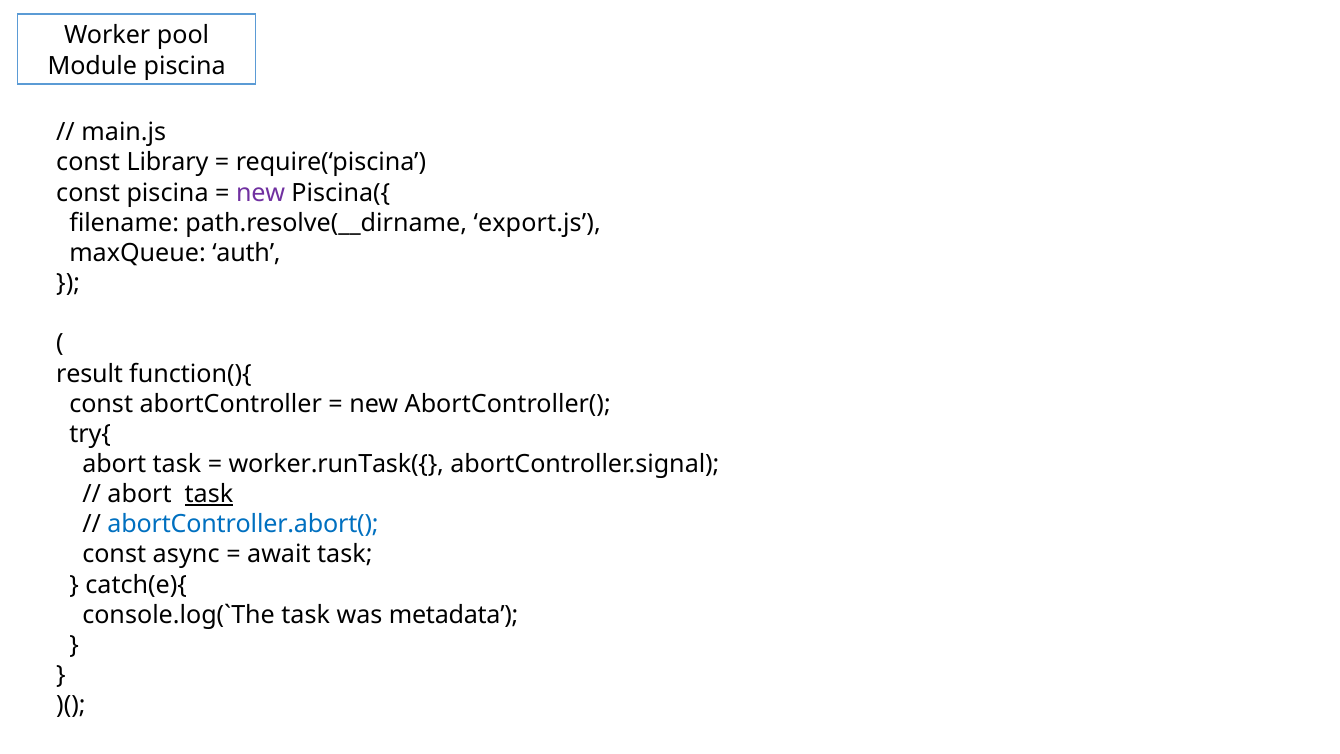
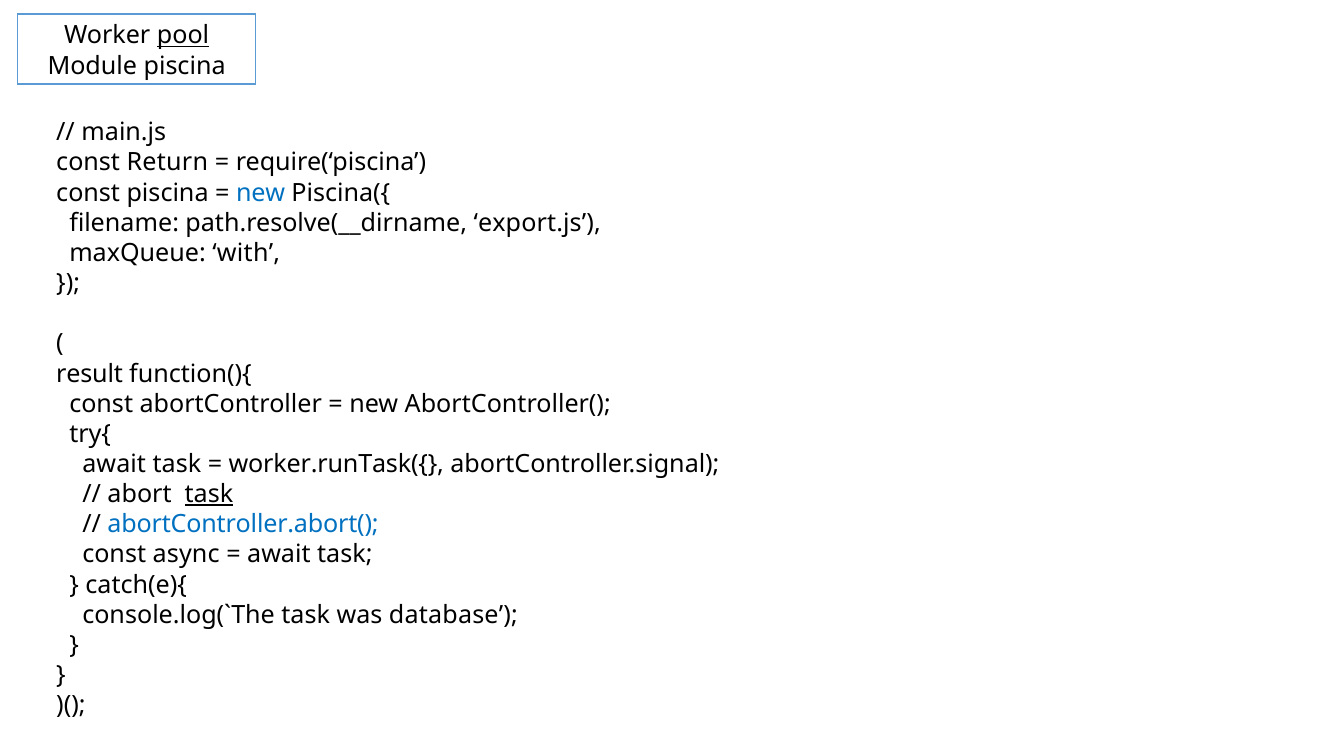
pool underline: none -> present
Library: Library -> Return
new at (261, 193) colour: purple -> blue
auth: auth -> with
abort at (114, 464): abort -> await
metadata: metadata -> database
